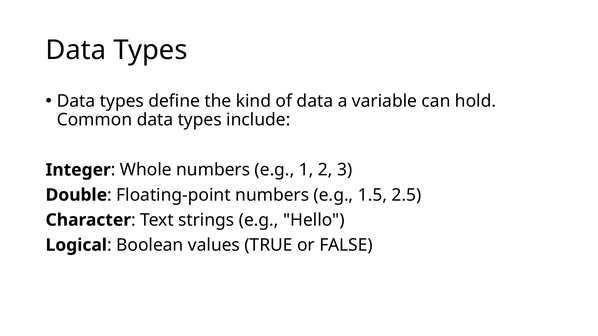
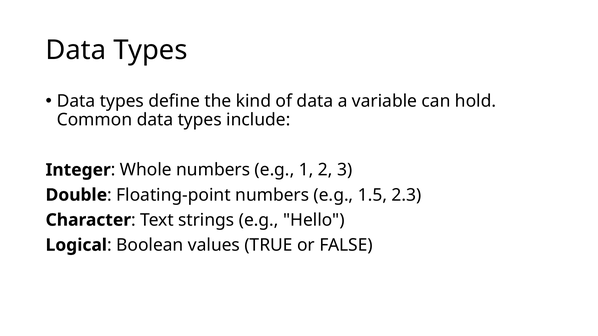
2.5: 2.5 -> 2.3
